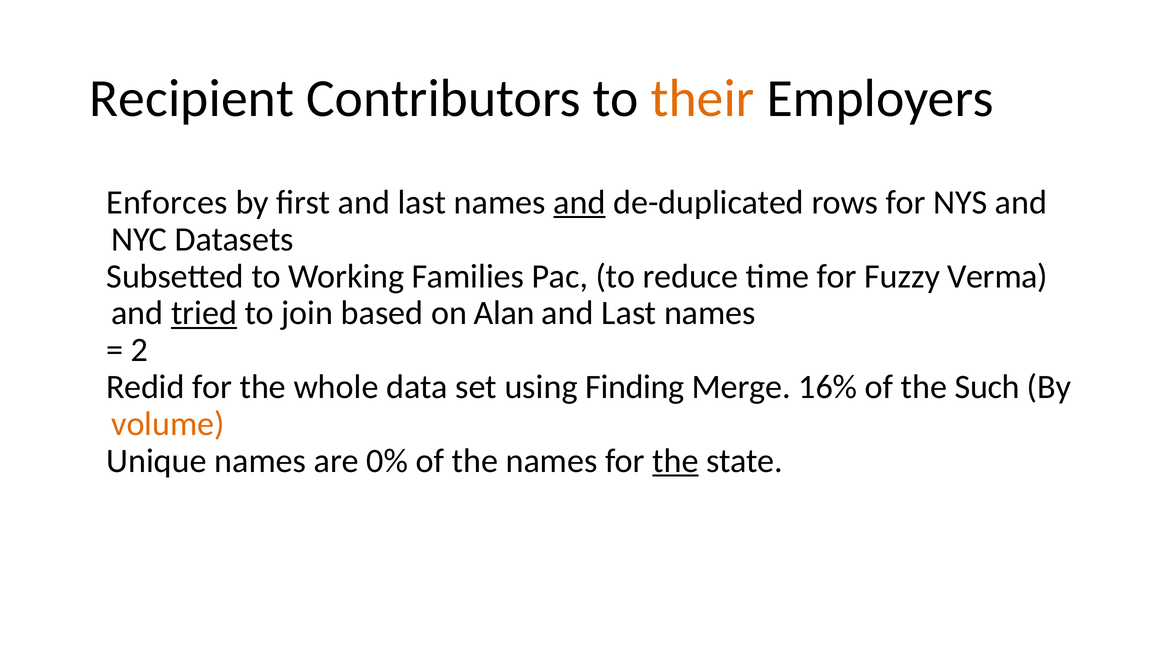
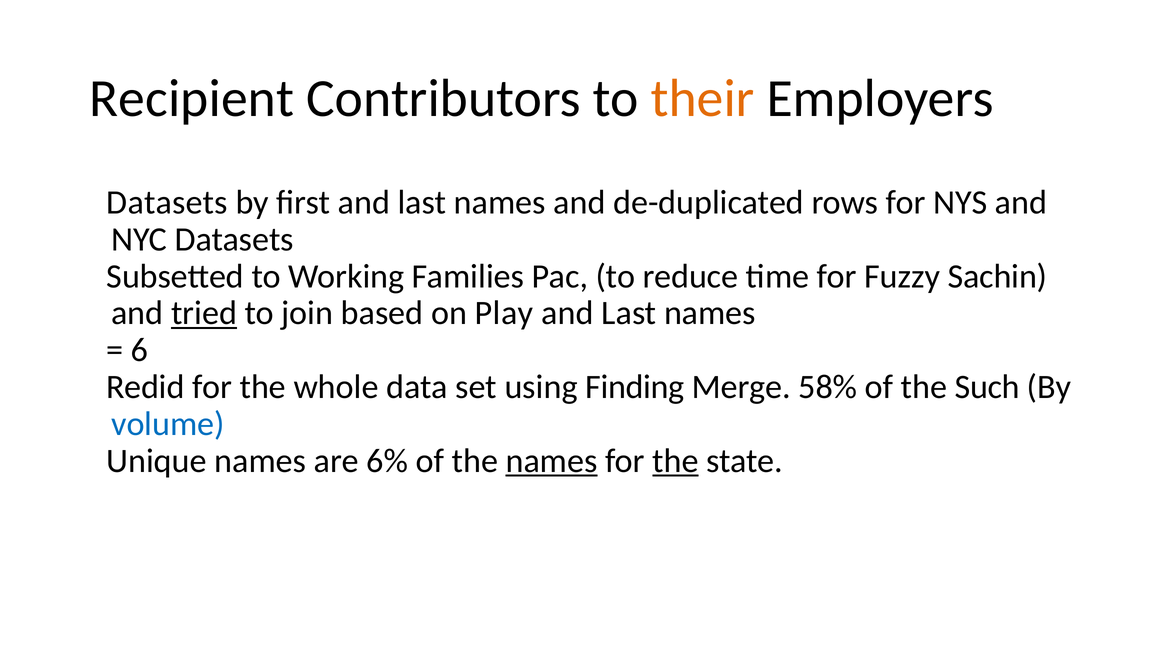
Enforces at (167, 202): Enforces -> Datasets
and at (579, 202) underline: present -> none
Verma: Verma -> Sachin
Alan: Alan -> Play
2: 2 -> 6
16%: 16% -> 58%
volume colour: orange -> blue
0%: 0% -> 6%
names at (552, 461) underline: none -> present
